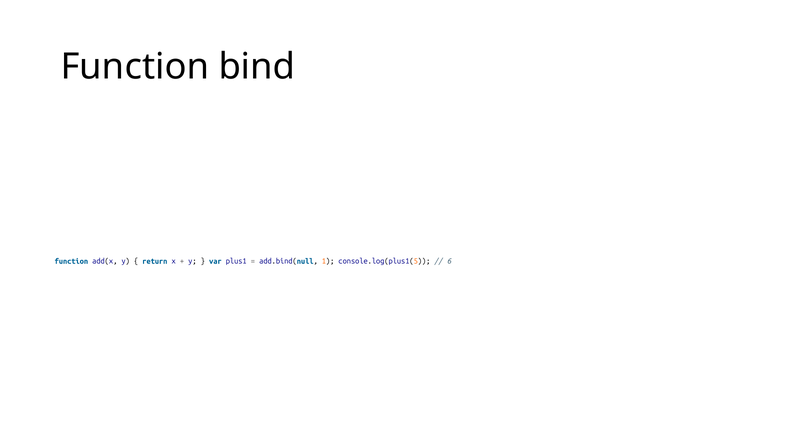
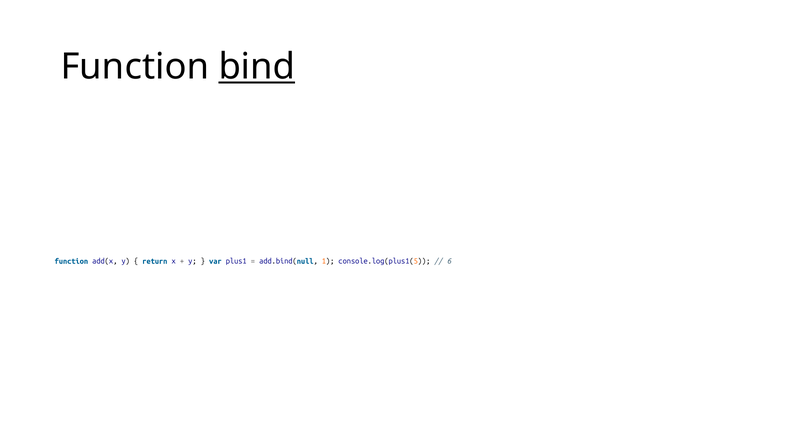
bind underline: none -> present
